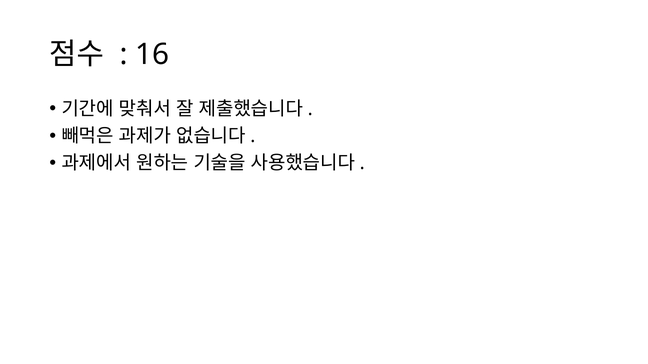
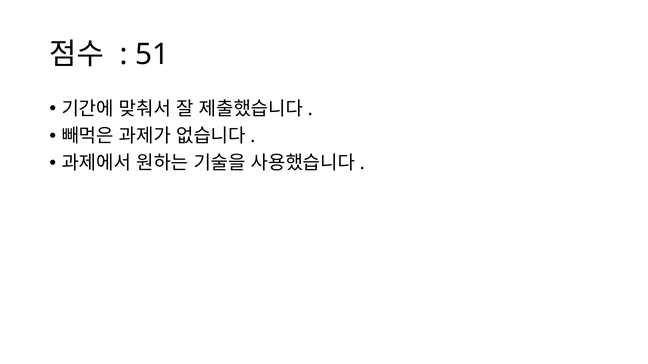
16: 16 -> 51
